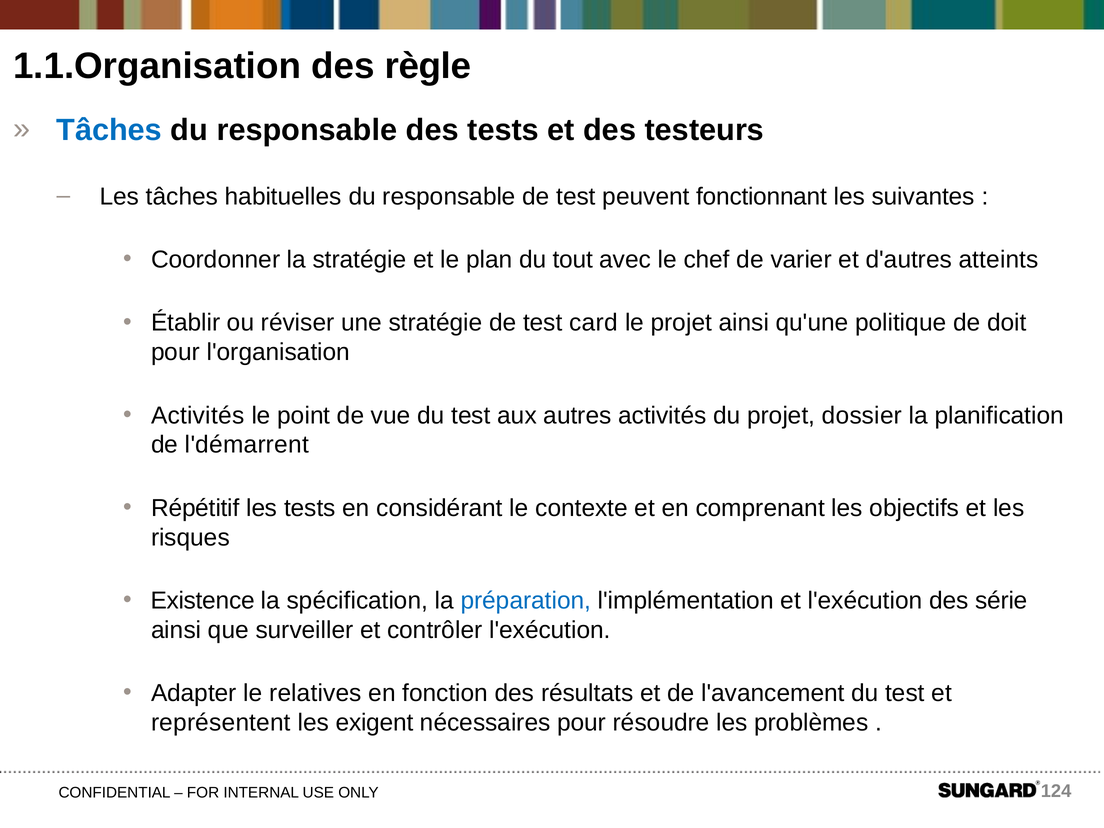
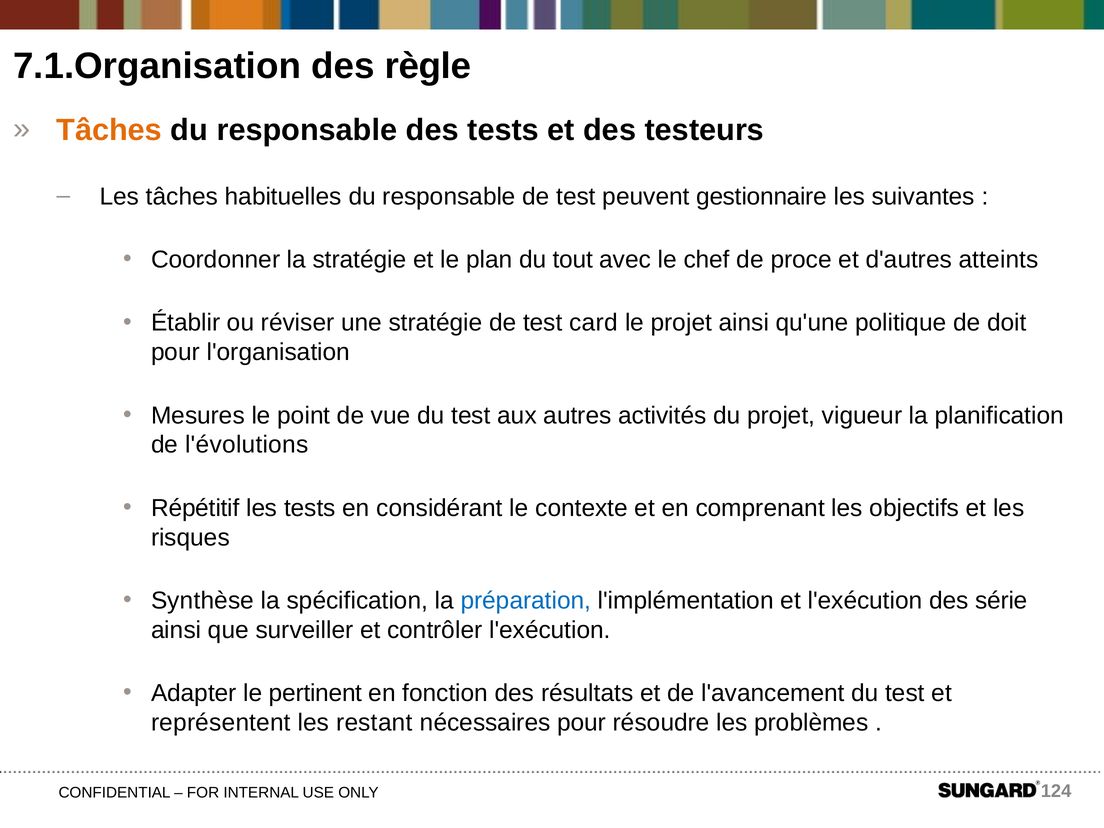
1.1.Organisation: 1.1.Organisation -> 7.1.Organisation
Tâches at (109, 130) colour: blue -> orange
fonctionnant: fonctionnant -> gestionnaire
varier: varier -> proce
Activités at (198, 415): Activités -> Mesures
dossier: dossier -> vigueur
l'démarrent: l'démarrent -> l'évolutions
Existence: Existence -> Synthèse
relatives: relatives -> pertinent
exigent: exigent -> restant
